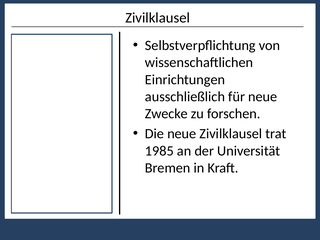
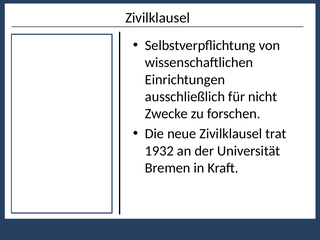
für neue: neue -> nicht
1985: 1985 -> 1932
